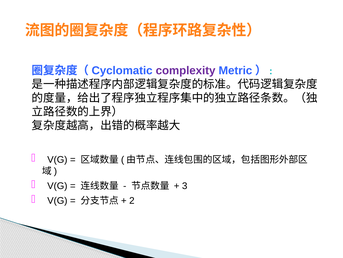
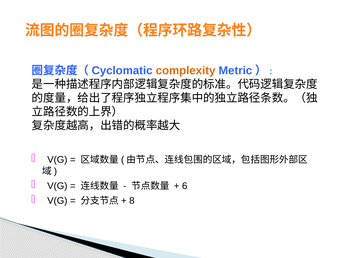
complexity colour: purple -> orange
3: 3 -> 6
2: 2 -> 8
